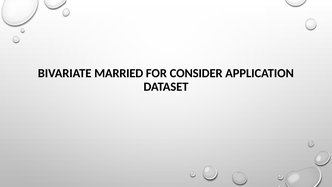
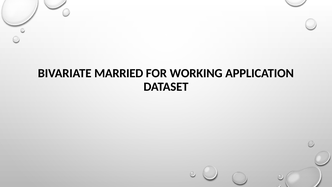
CONSIDER: CONSIDER -> WORKING
